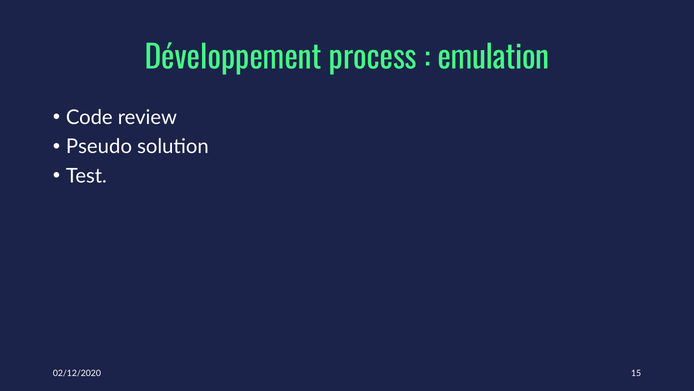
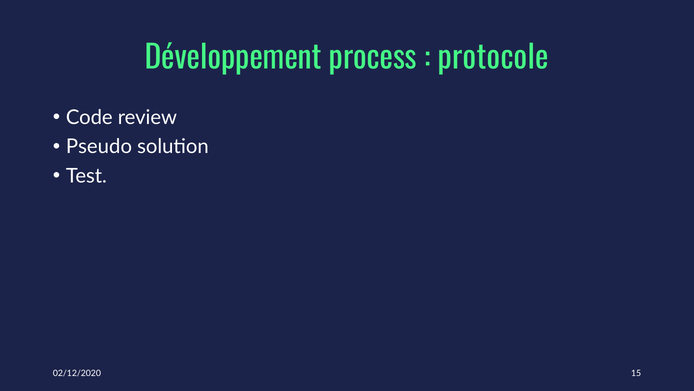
emulation: emulation -> protocole
